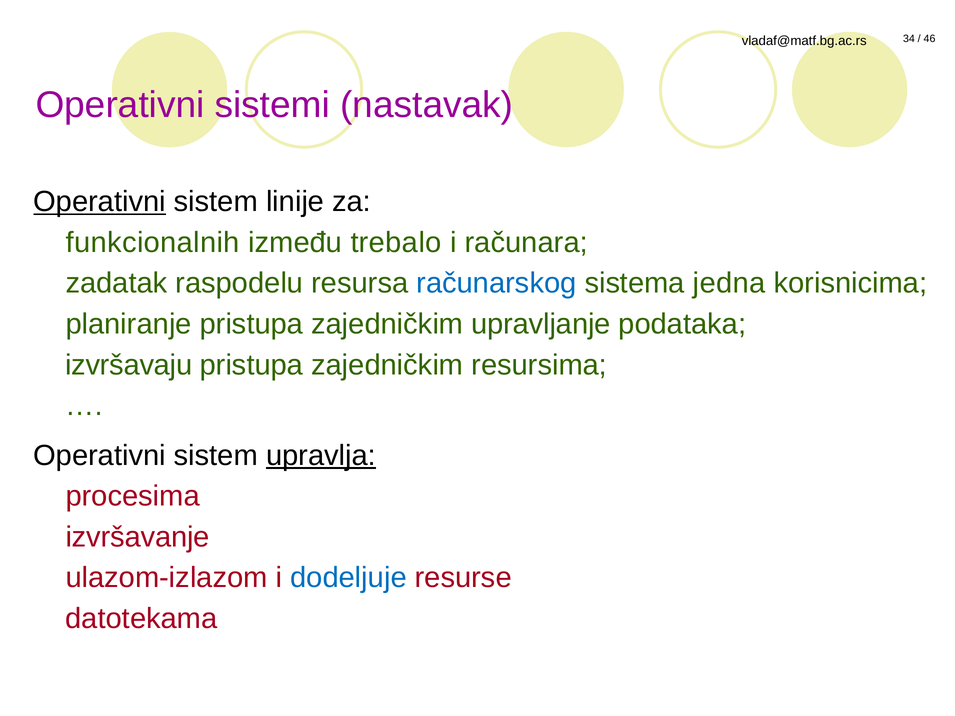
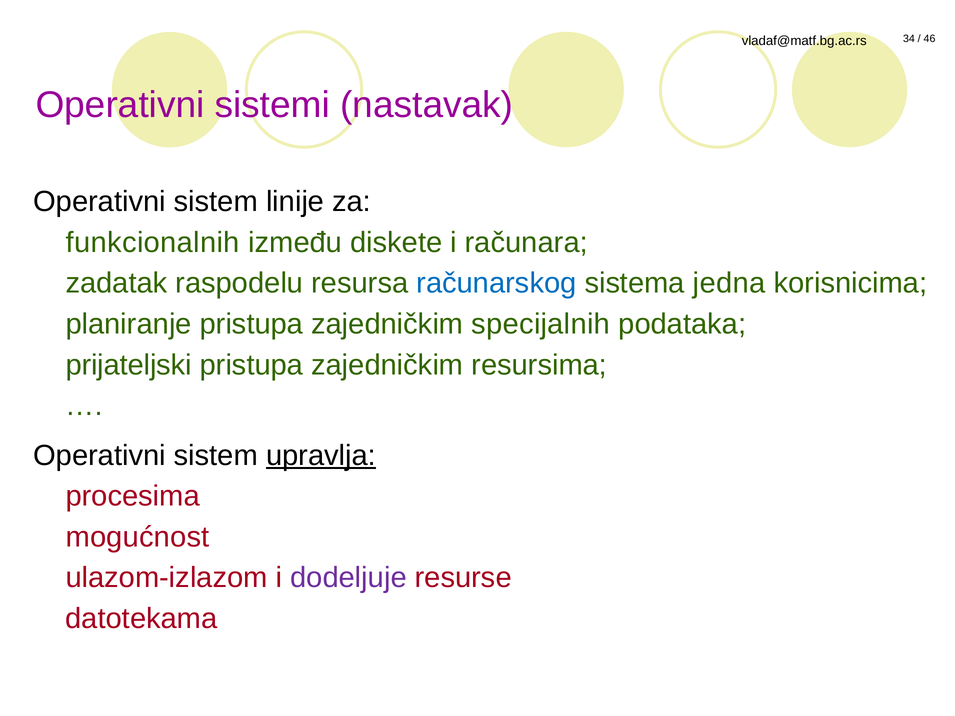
Operativni at (100, 202) underline: present -> none
trebalo: trebalo -> diskete
upravljanje: upravljanje -> specijalnih
izvršavaju: izvršavaju -> prijateljski
izvršavanje: izvršavanje -> mogućnost
dodeljuje colour: blue -> purple
